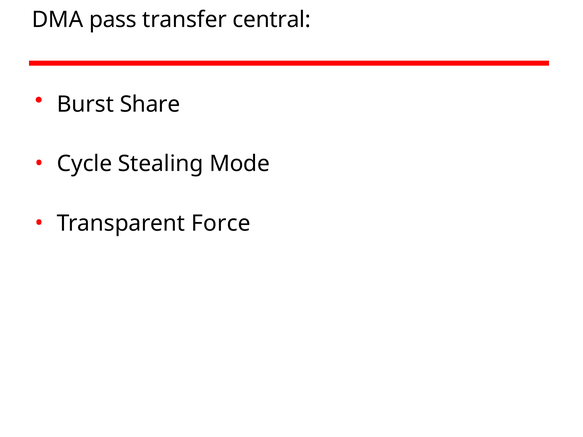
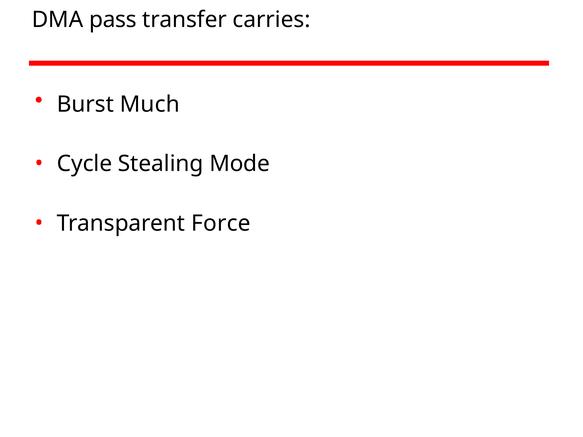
central: central -> carries
Share: Share -> Much
